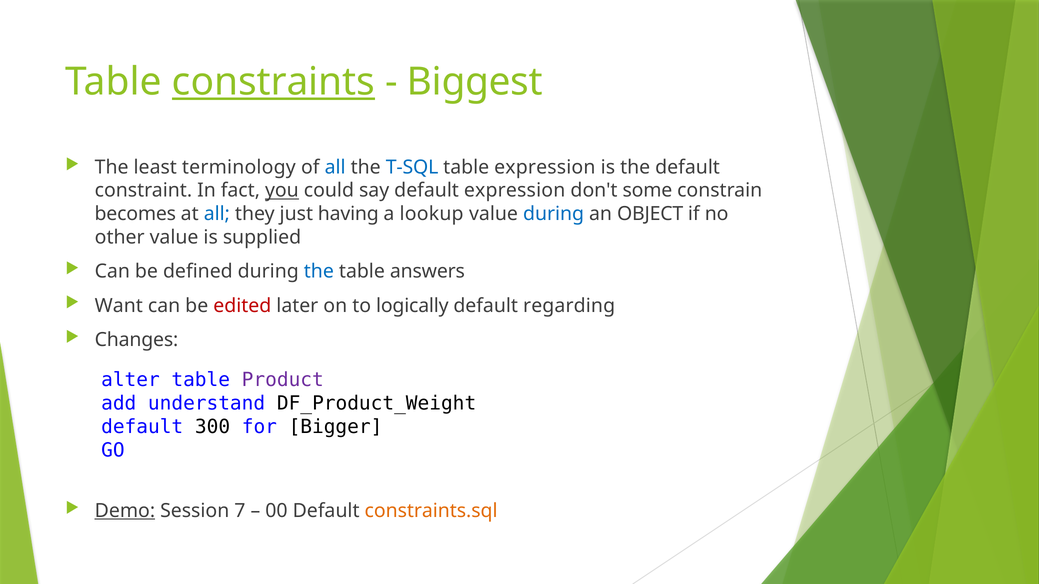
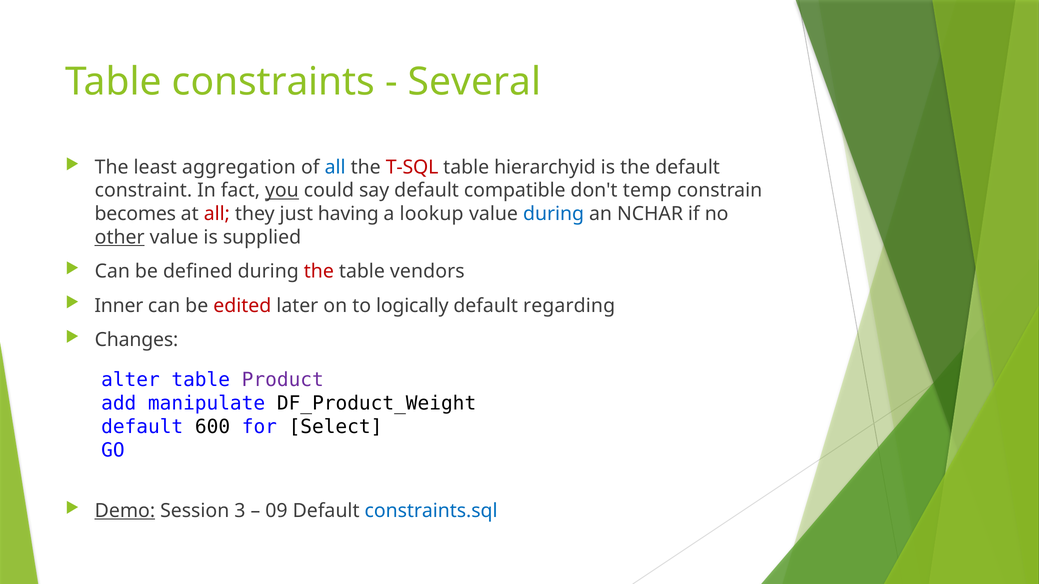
constraints underline: present -> none
Biggest: Biggest -> Several
terminology: terminology -> aggregation
T-SQL colour: blue -> red
table expression: expression -> hierarchyid
default expression: expression -> compatible
some: some -> temp
all at (217, 214) colour: blue -> red
OBJECT: OBJECT -> NCHAR
other underline: none -> present
the at (319, 272) colour: blue -> red
answers: answers -> vendors
Want: Want -> Inner
understand: understand -> manipulate
300: 300 -> 600
Bigger: Bigger -> Select
7: 7 -> 3
00: 00 -> 09
constraints.sql colour: orange -> blue
